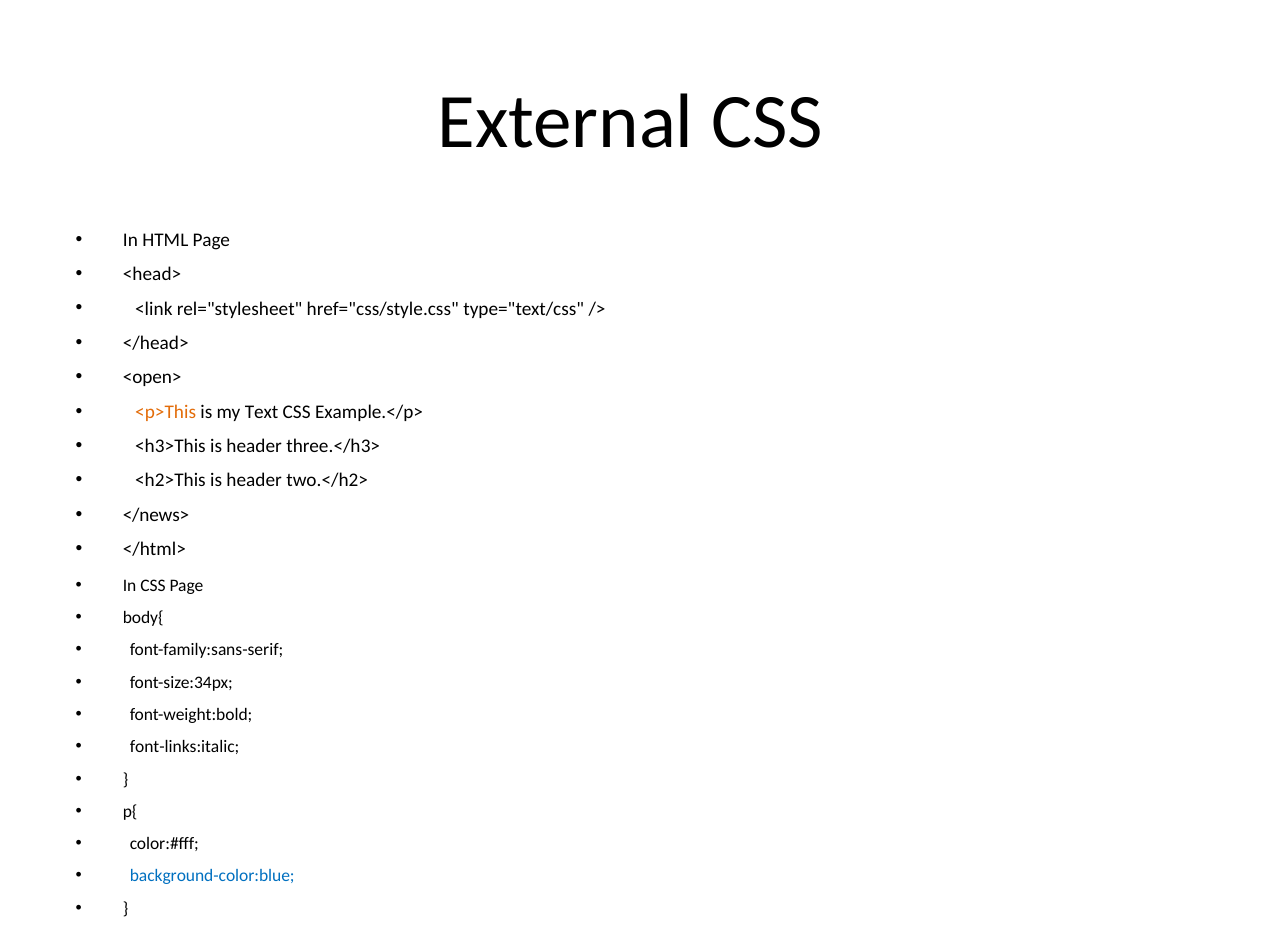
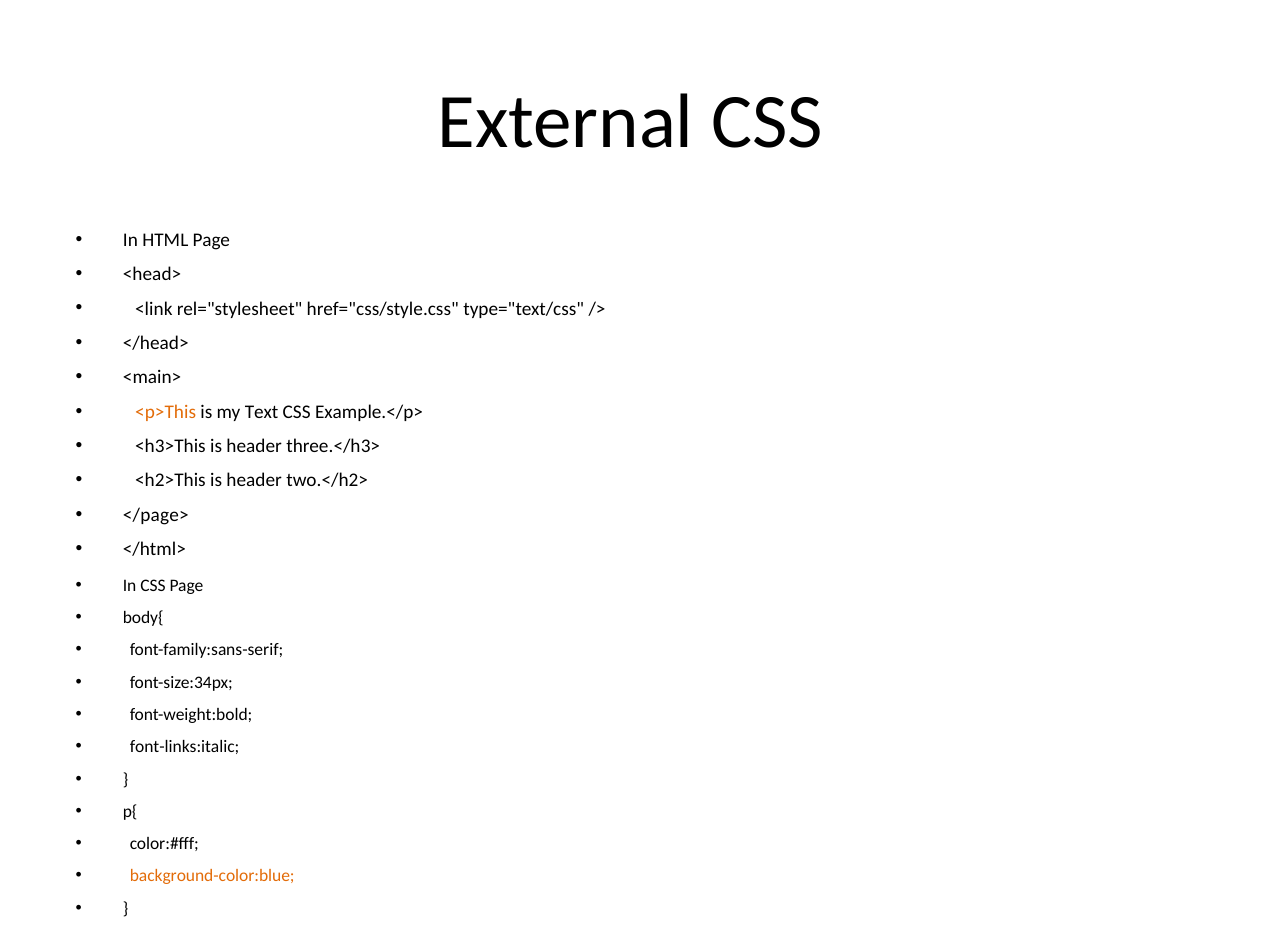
<open>: <open> -> <main>
</news>: </news> -> </page>
background-color:blue colour: blue -> orange
